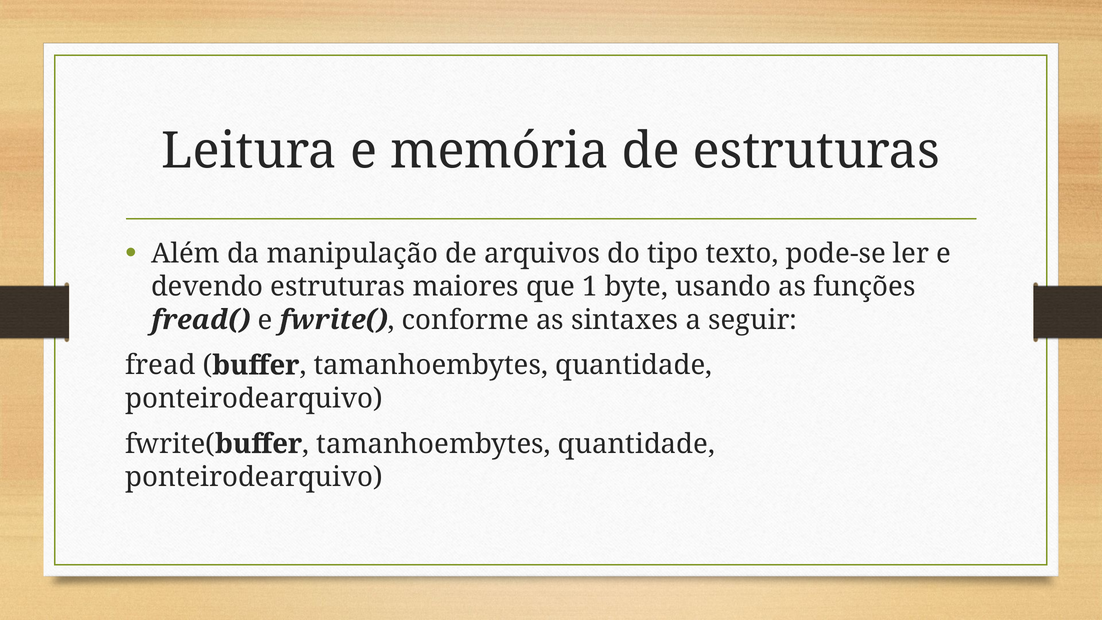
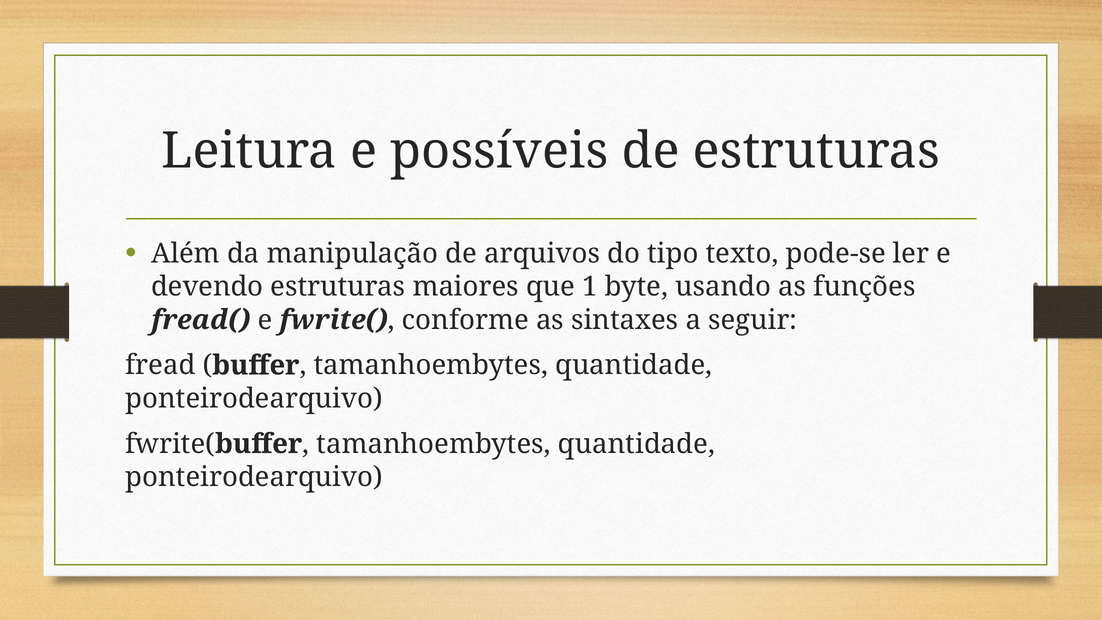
memória: memória -> possíveis
